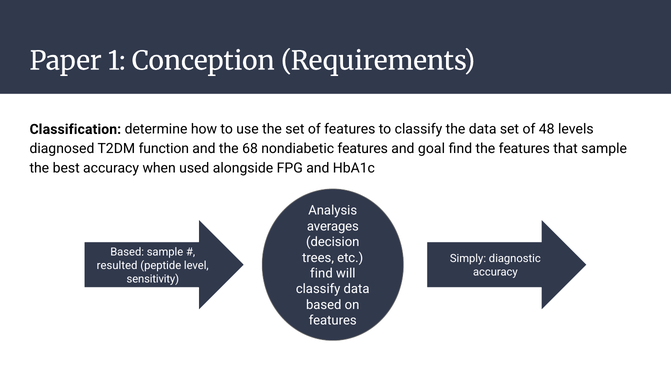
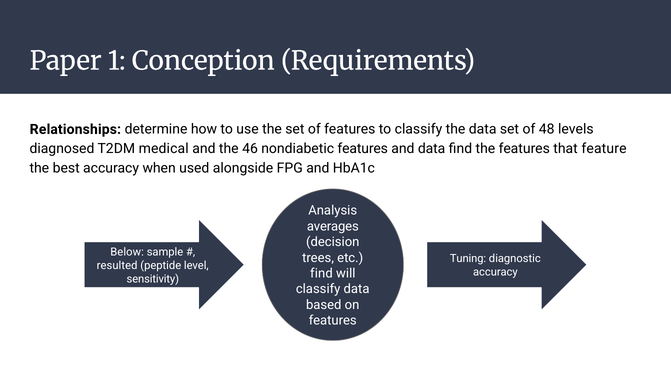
Classification: Classification -> Relationships
function: function -> medical
68: 68 -> 46
and goal: goal -> data
that sample: sample -> feature
Based at (127, 252): Based -> Below
Simply: Simply -> Tuning
